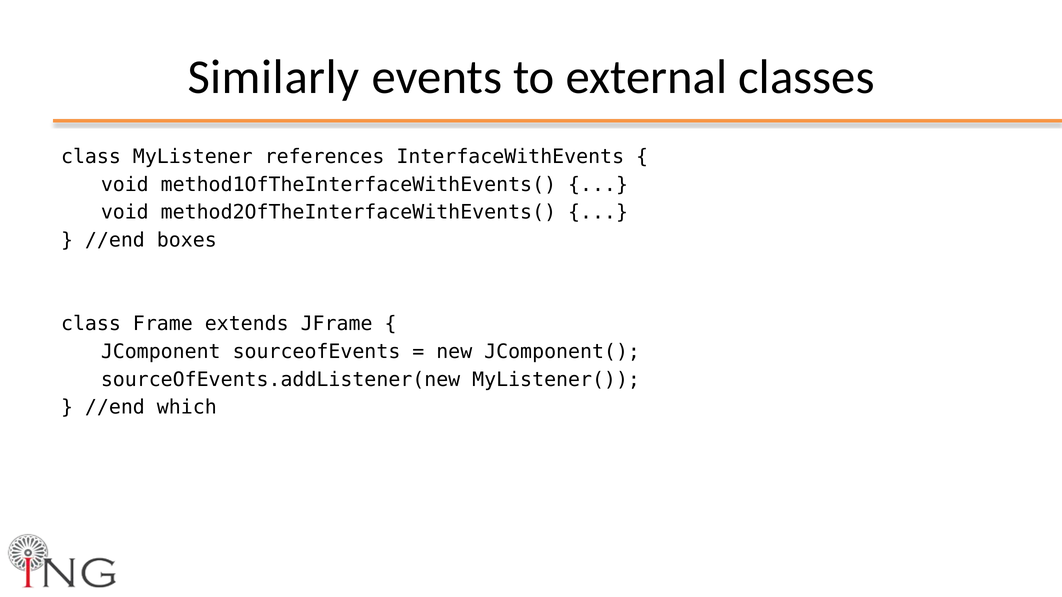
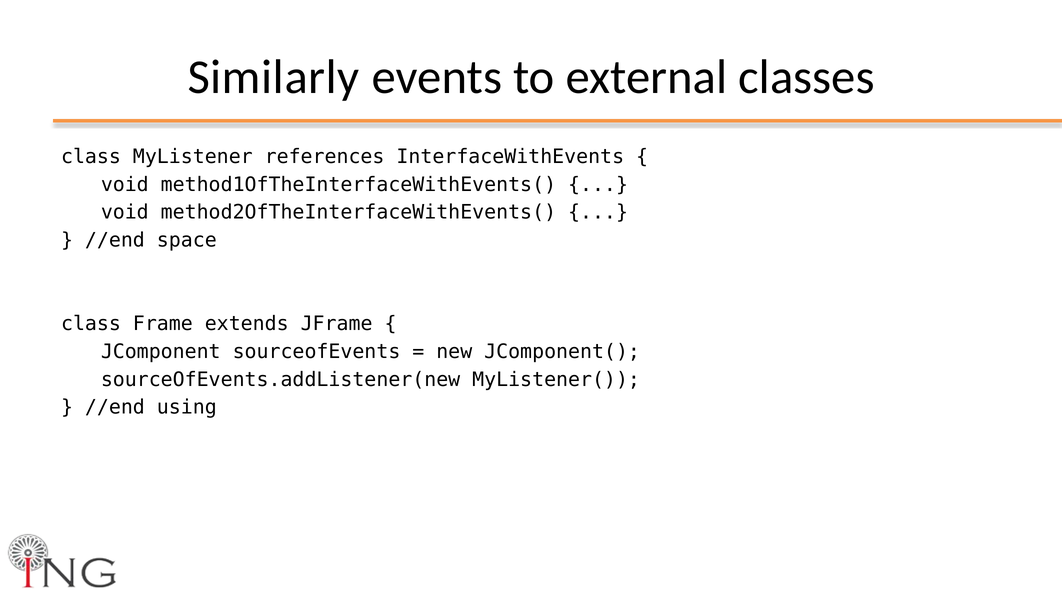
boxes: boxes -> space
which: which -> using
